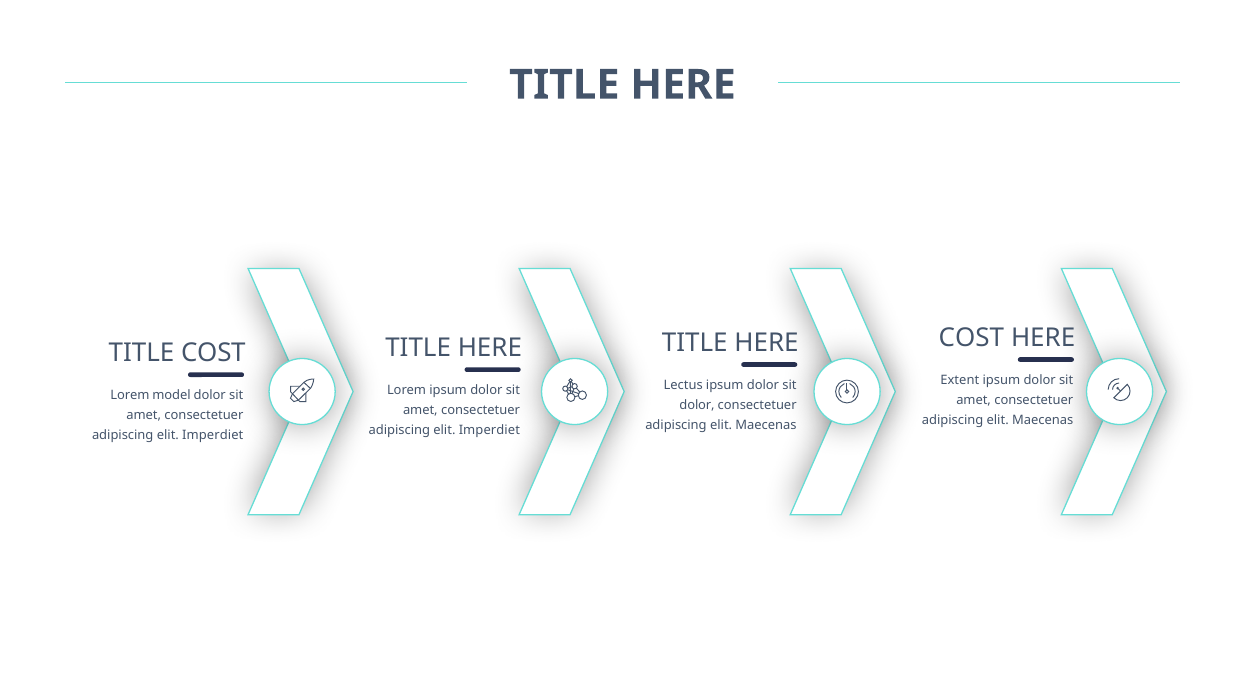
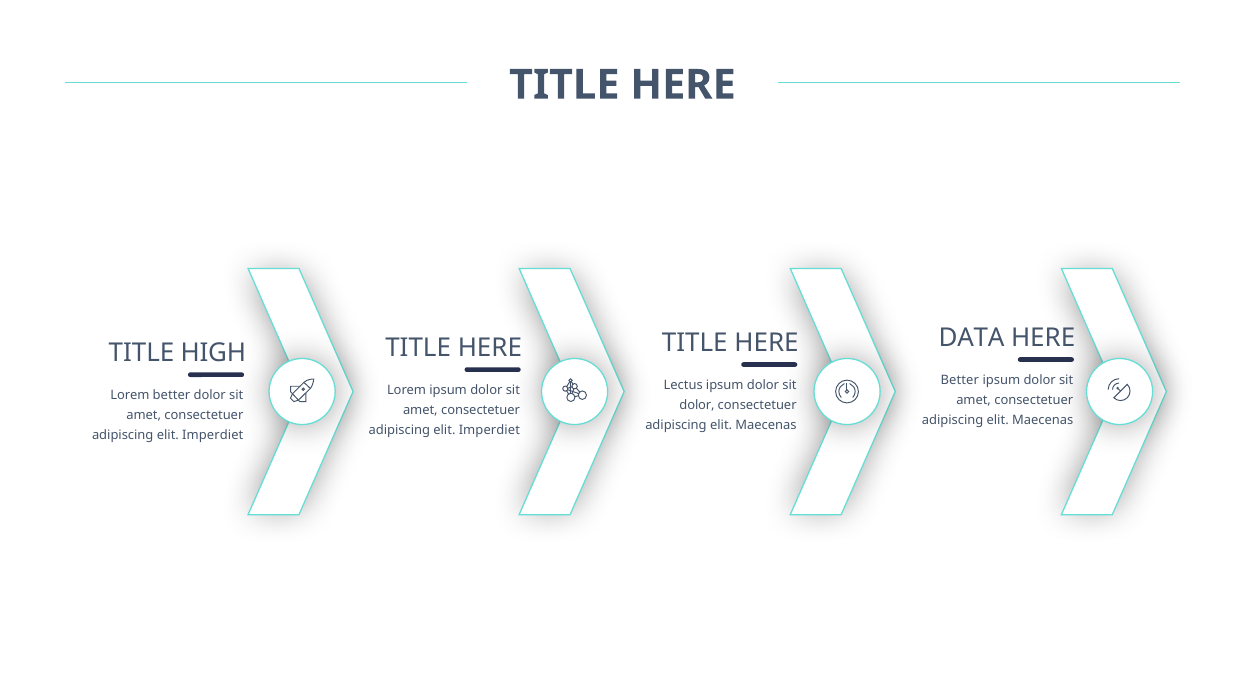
COST at (971, 338): COST -> DATA
TITLE COST: COST -> HIGH
Extent at (960, 380): Extent -> Better
Lorem model: model -> better
